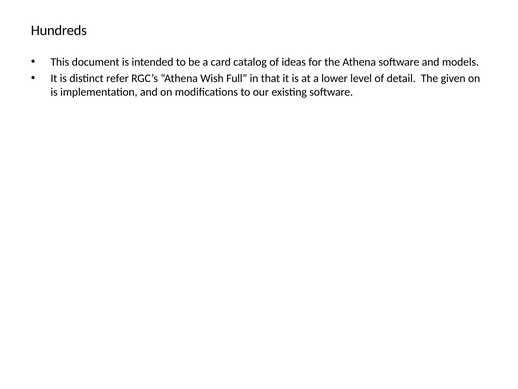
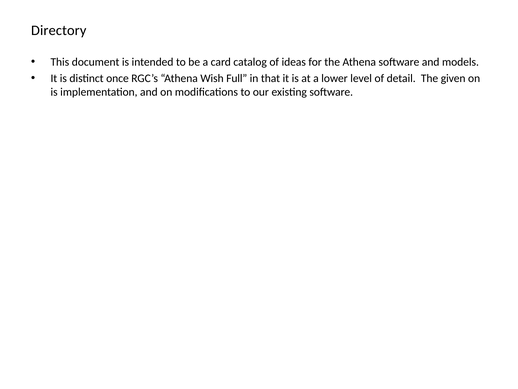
Hundreds: Hundreds -> Directory
refer: refer -> once
